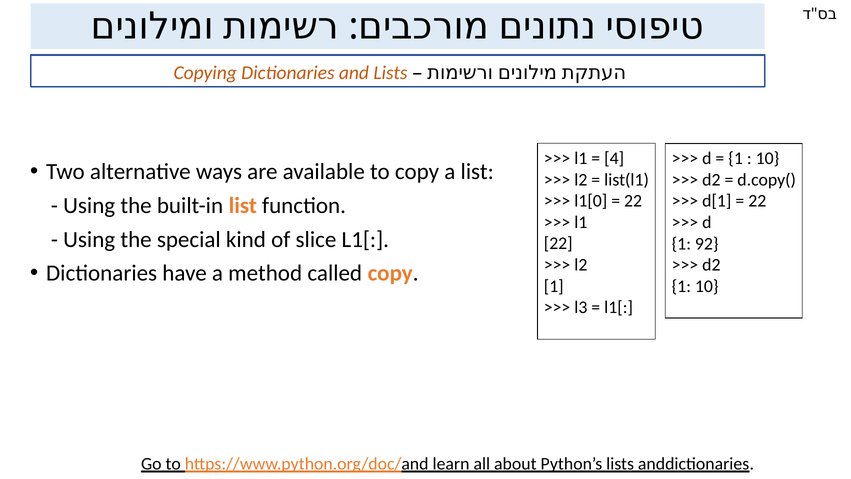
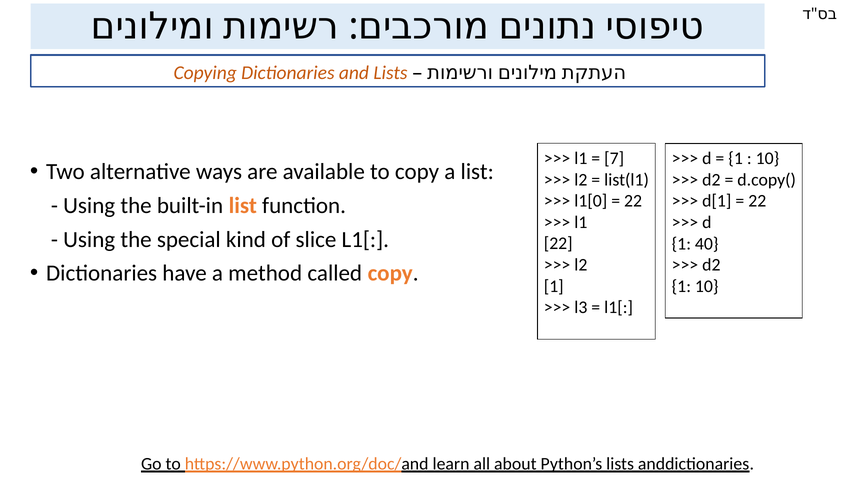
4: 4 -> 7
92: 92 -> 40
